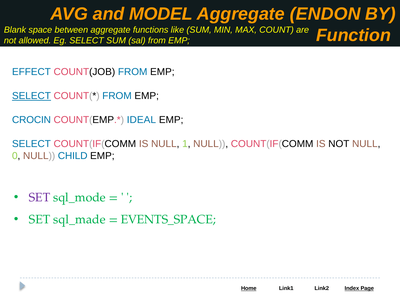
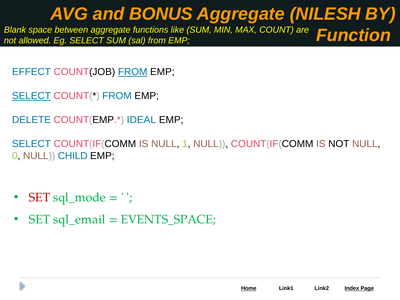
MODEL: MODEL -> BONUS
ENDON: ENDON -> NILESH
FROM at (133, 72) underline: none -> present
CROCIN: CROCIN -> DELETE
SET at (40, 197) colour: purple -> red
sql_made: sql_made -> sql_email
